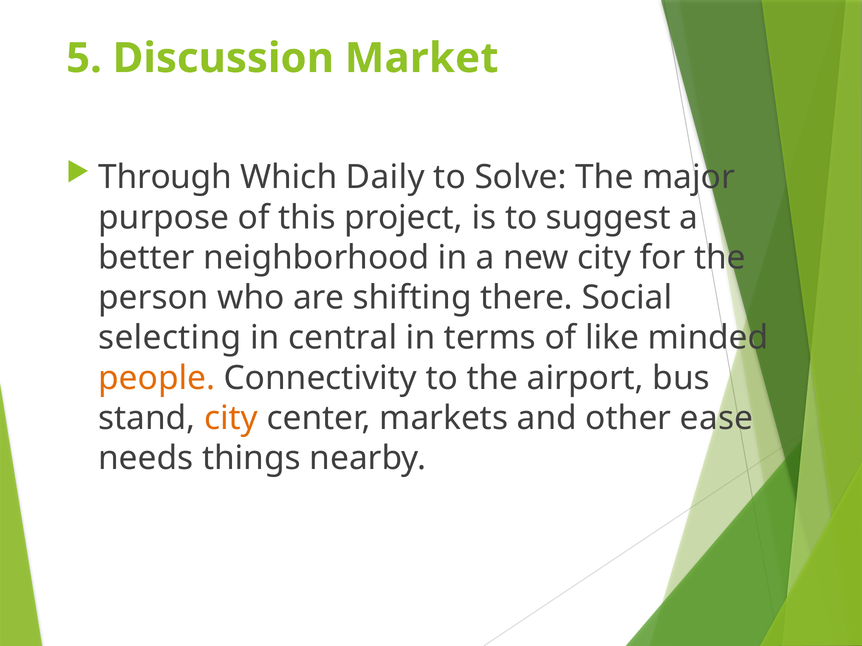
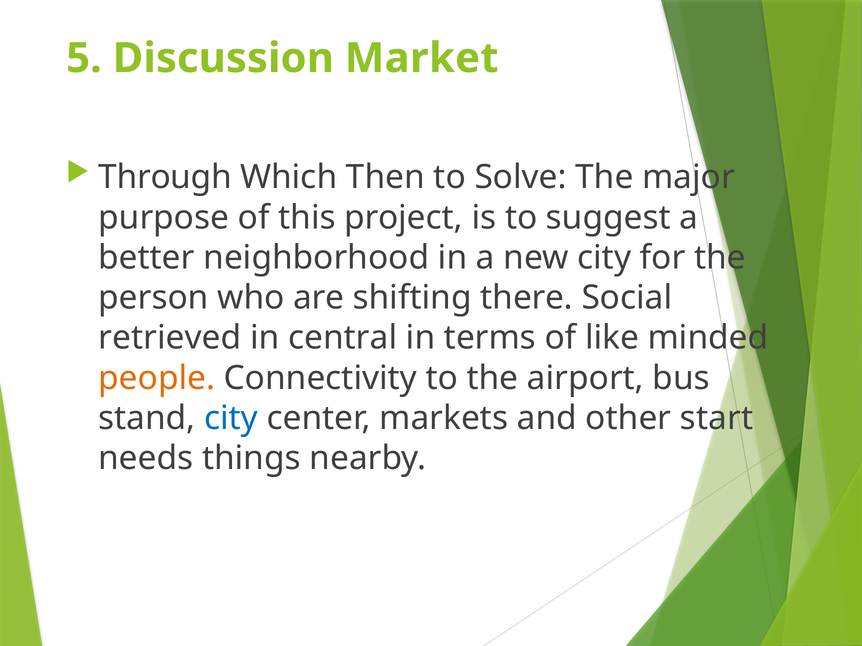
Daily: Daily -> Then
selecting: selecting -> retrieved
city at (231, 418) colour: orange -> blue
ease: ease -> start
